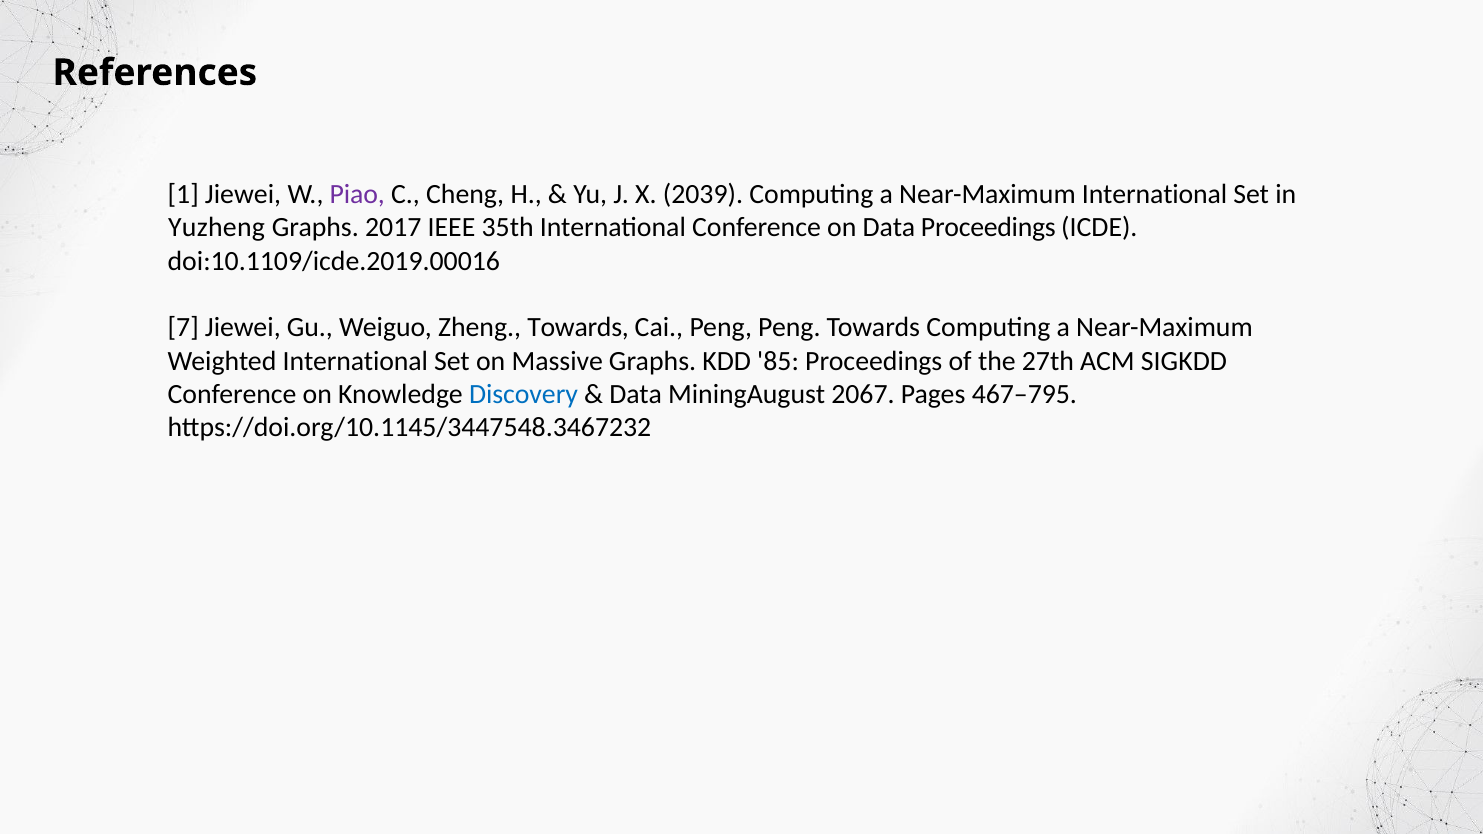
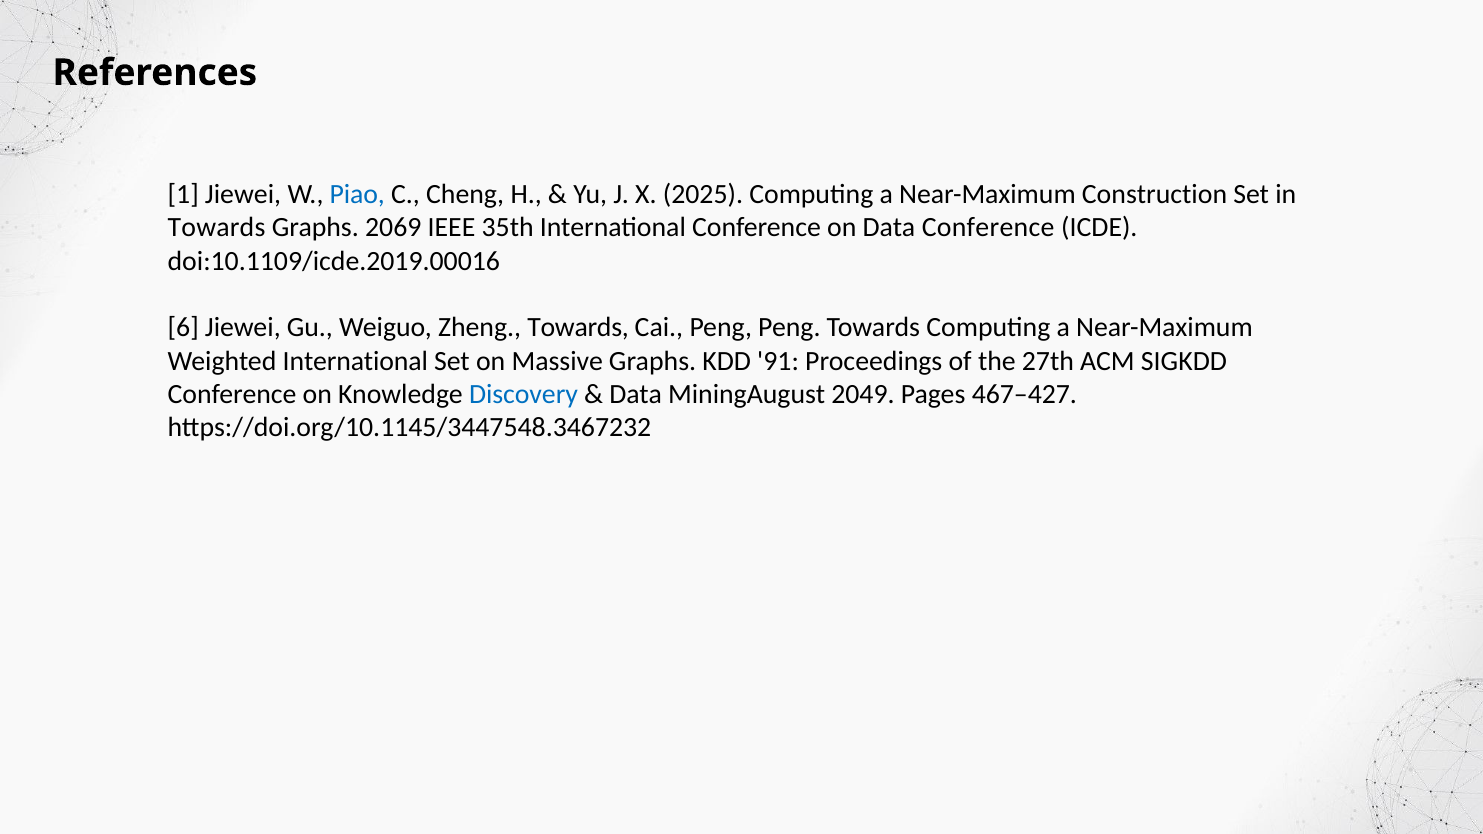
Piao colour: purple -> blue
2039: 2039 -> 2025
Near-Maximum International: International -> Construction
Yuzheng at (217, 228): Yuzheng -> Towards
2017: 2017 -> 2069
Data Proceedings: Proceedings -> Conference
7: 7 -> 6
85: 85 -> 91
2067: 2067 -> 2049
467–795: 467–795 -> 467–427
